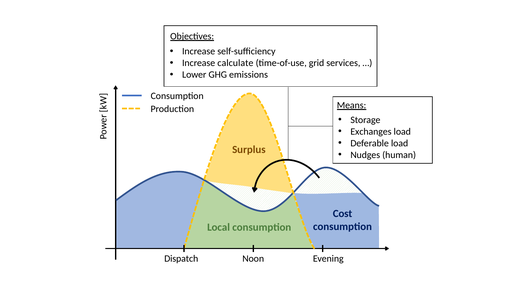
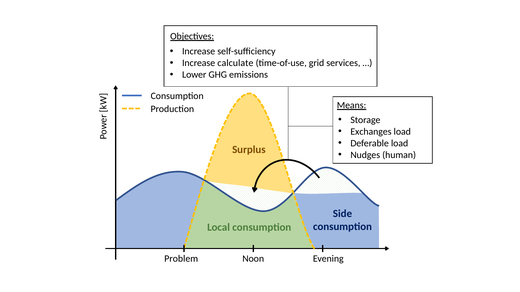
Cost: Cost -> Side
Dispatch: Dispatch -> Problem
